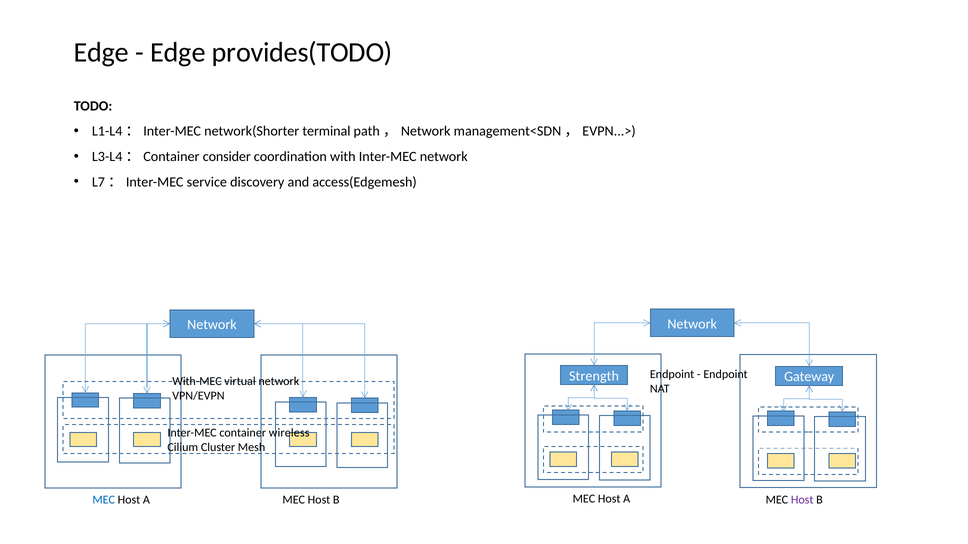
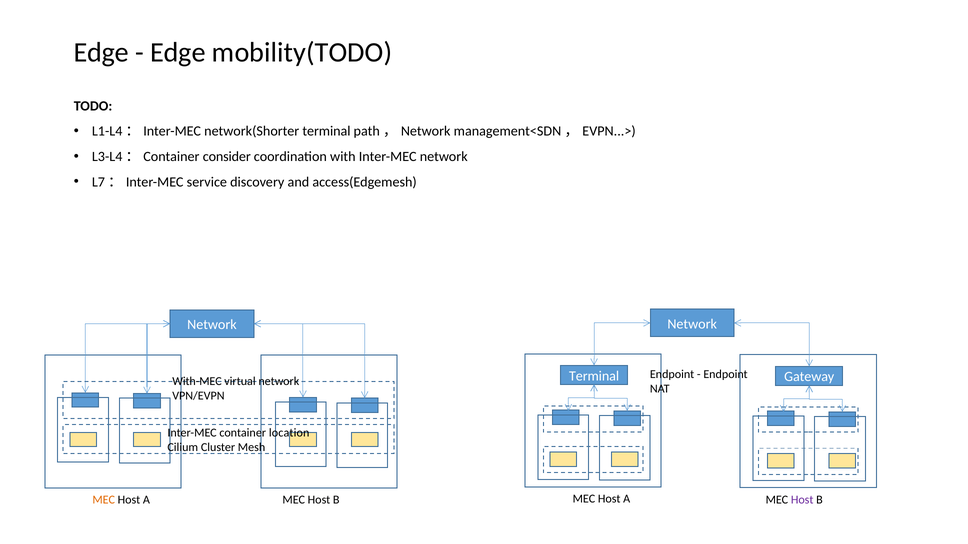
provides(TODO: provides(TODO -> mobility(TODO
Strength at (594, 376): Strength -> Terminal
wireless: wireless -> location
MEC at (104, 500) colour: blue -> orange
